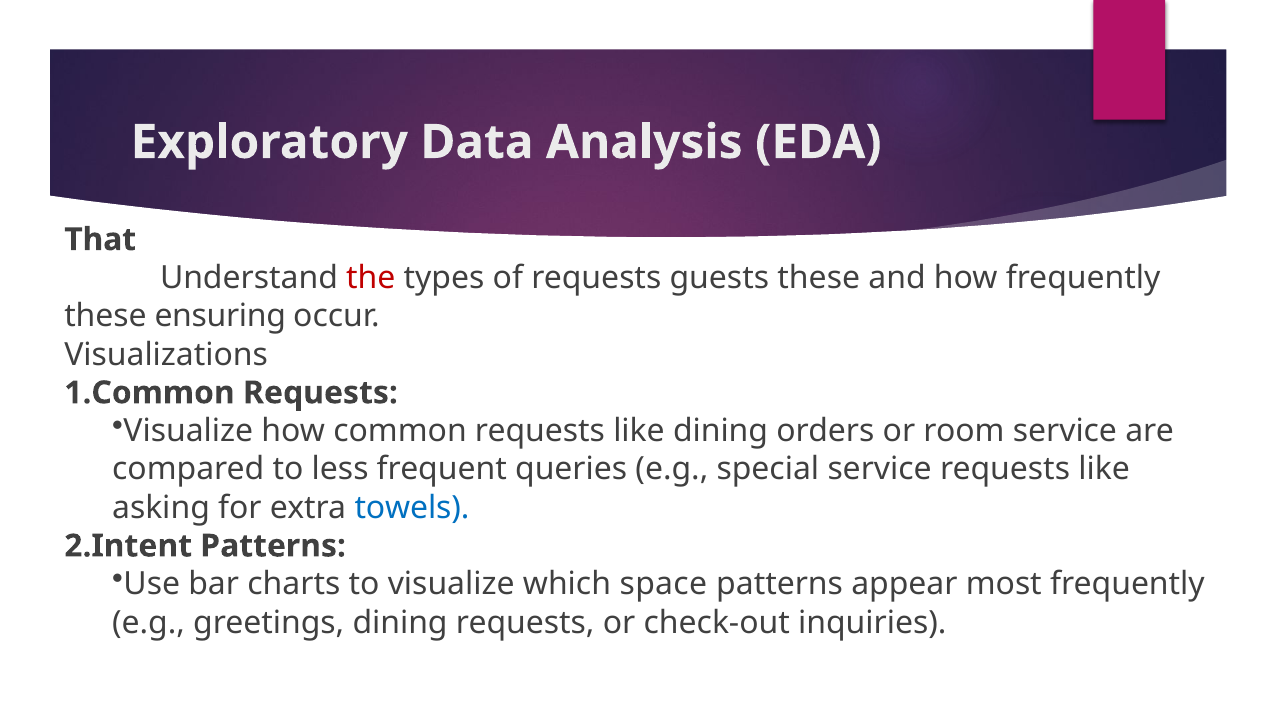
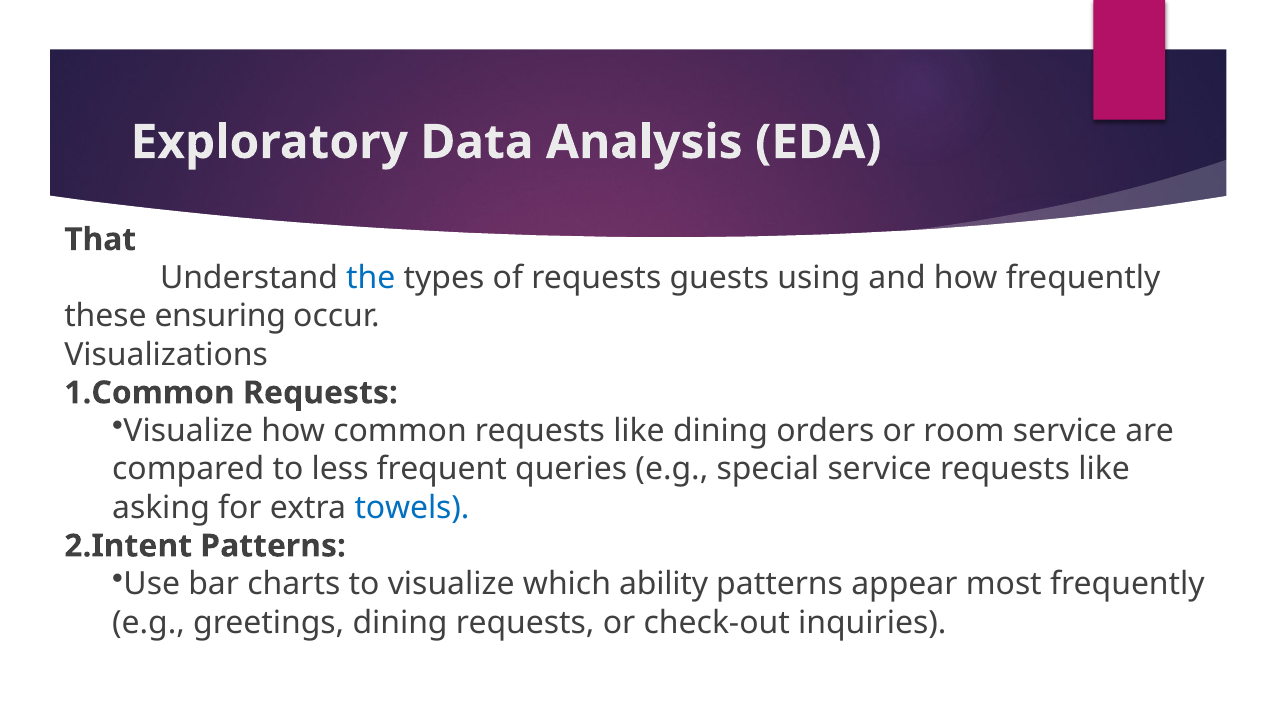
the colour: red -> blue
guests these: these -> using
space: space -> ability
